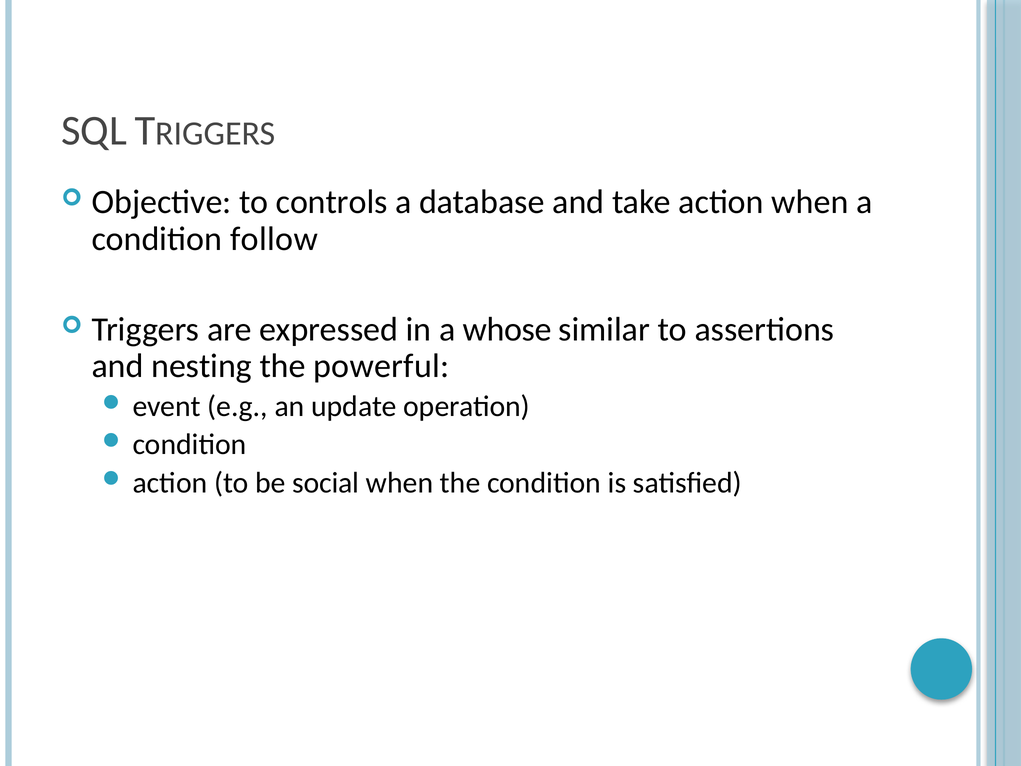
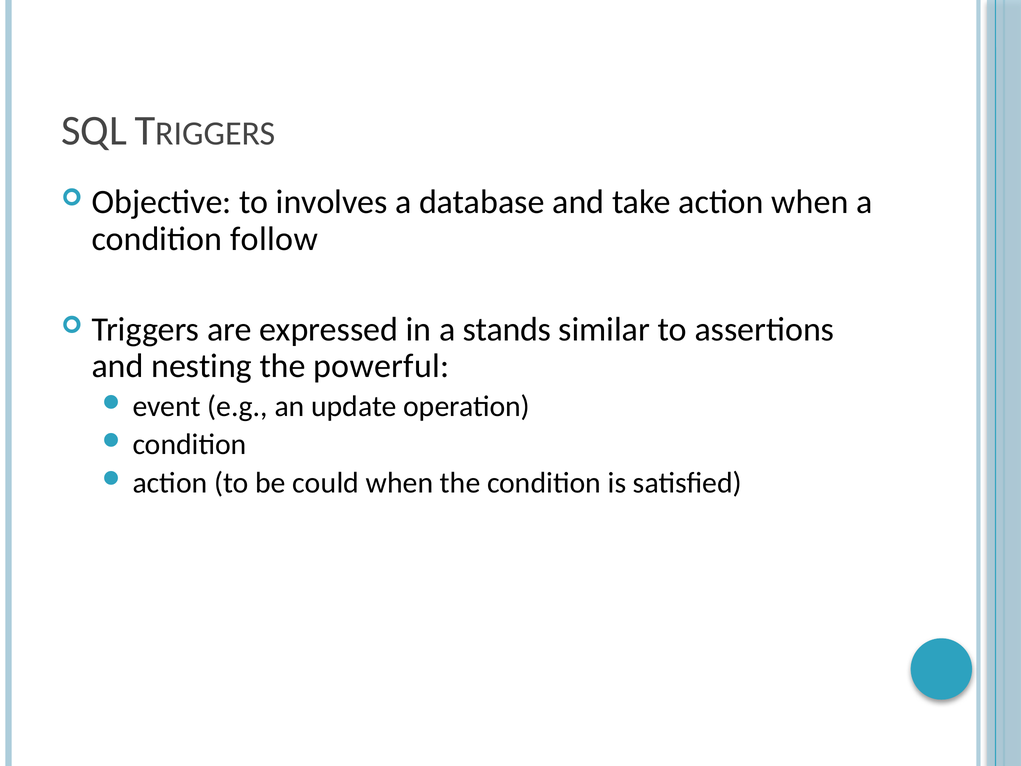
controls: controls -> involves
whose: whose -> stands
social: social -> could
